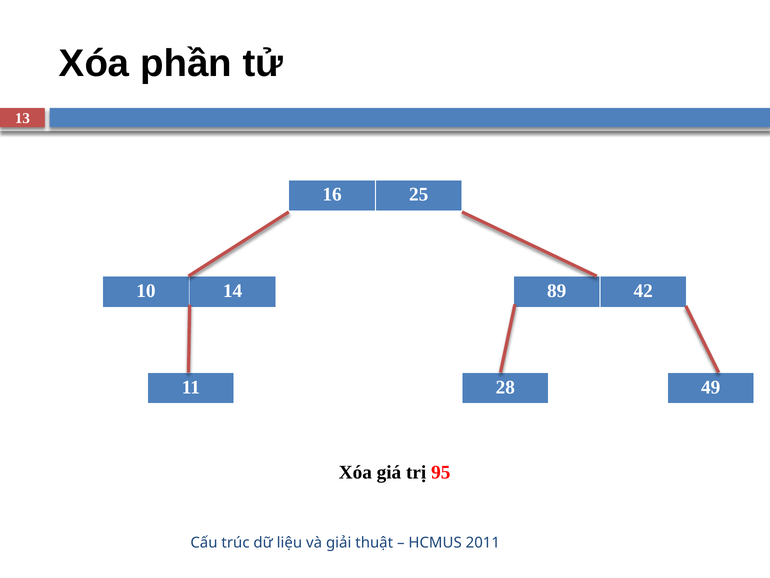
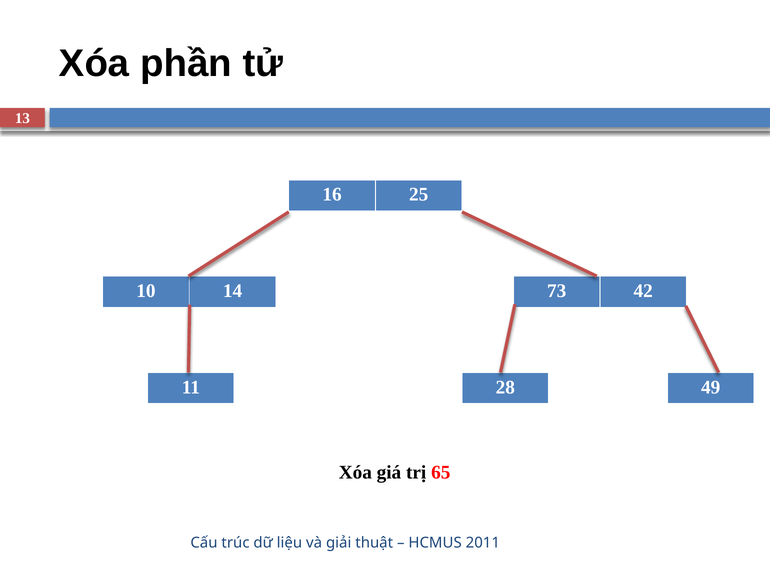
89: 89 -> 73
95: 95 -> 65
